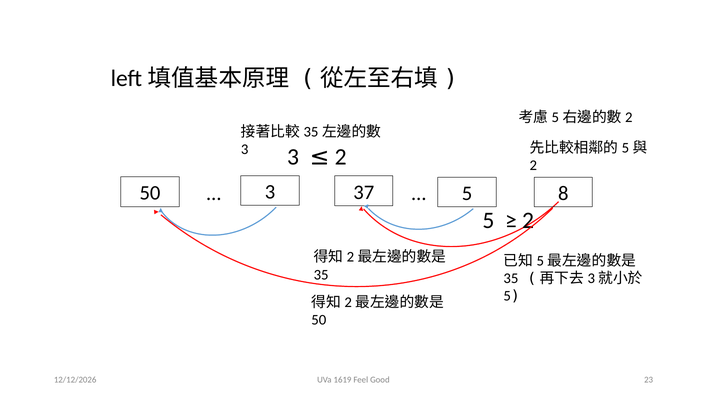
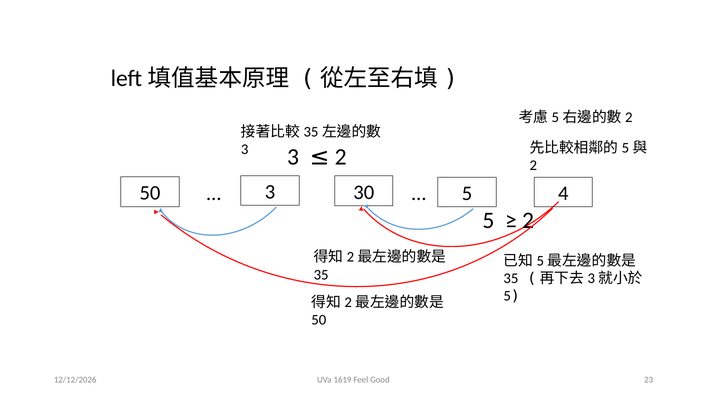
37: 37 -> 30
8: 8 -> 4
